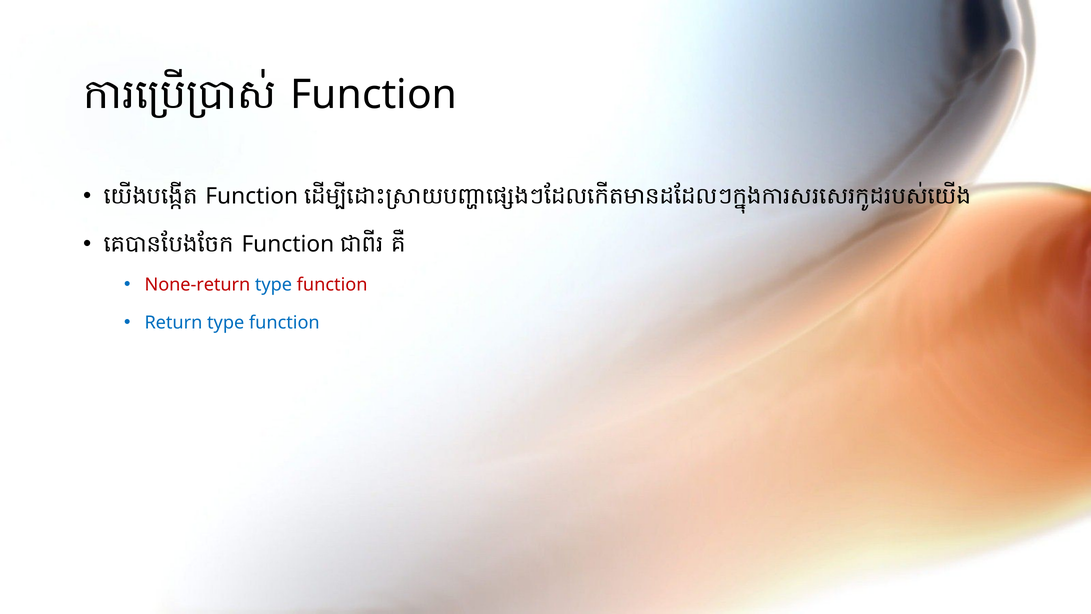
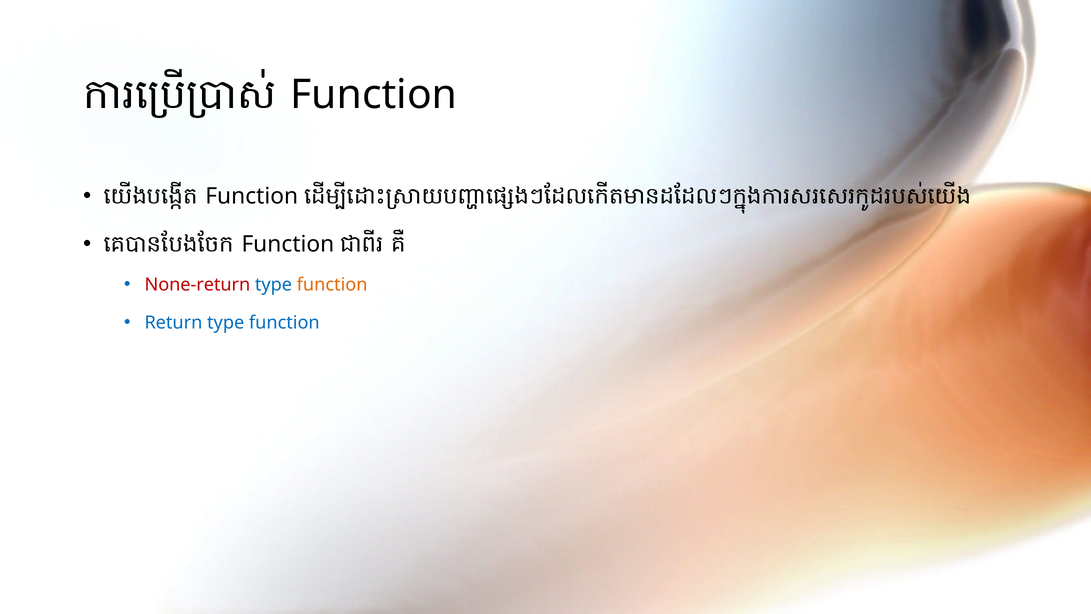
function at (332, 285) colour: red -> orange
